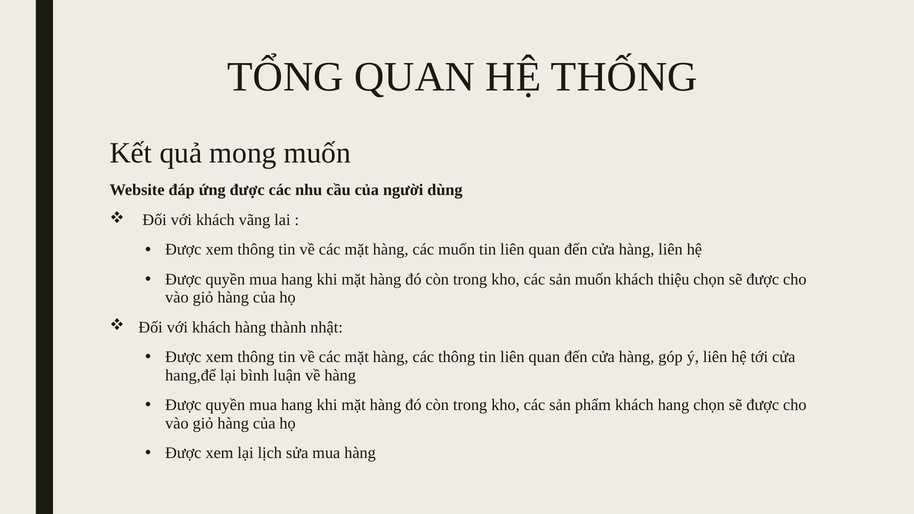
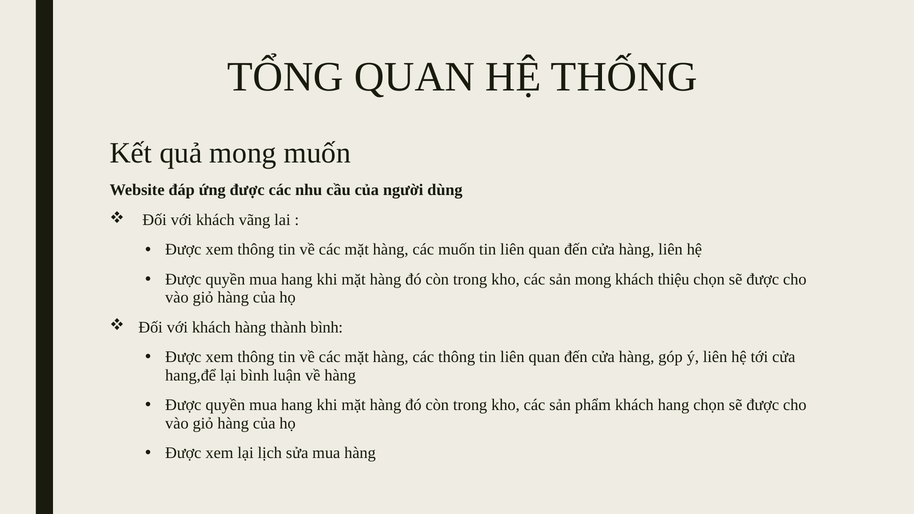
sản muốn: muốn -> mong
thành nhật: nhật -> bình
